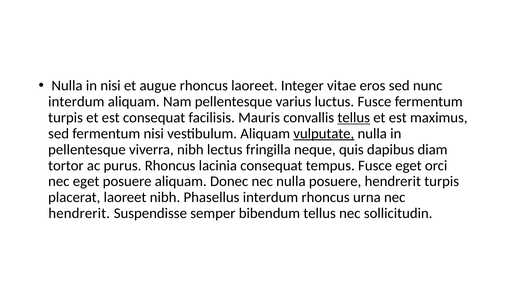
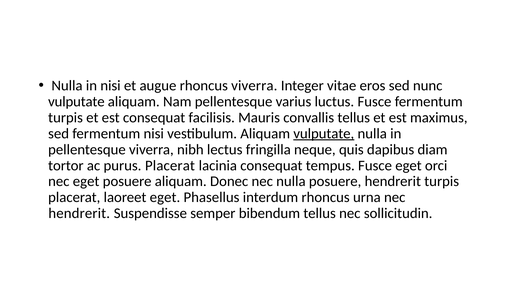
rhoncus laoreet: laoreet -> viverra
interdum at (76, 102): interdum -> vulputate
tellus at (354, 118) underline: present -> none
purus Rhoncus: Rhoncus -> Placerat
laoreet nibh: nibh -> eget
